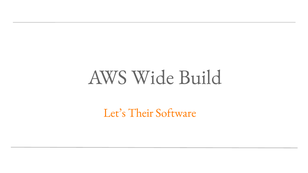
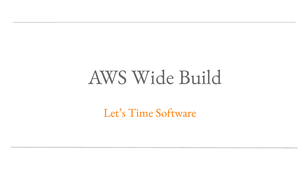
Their: Their -> Time
